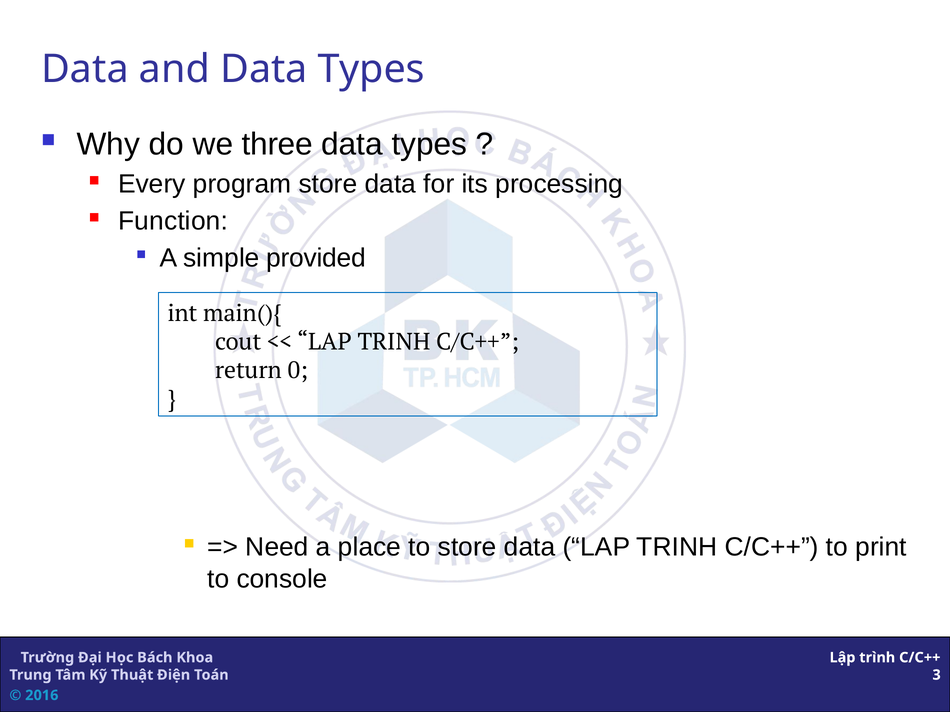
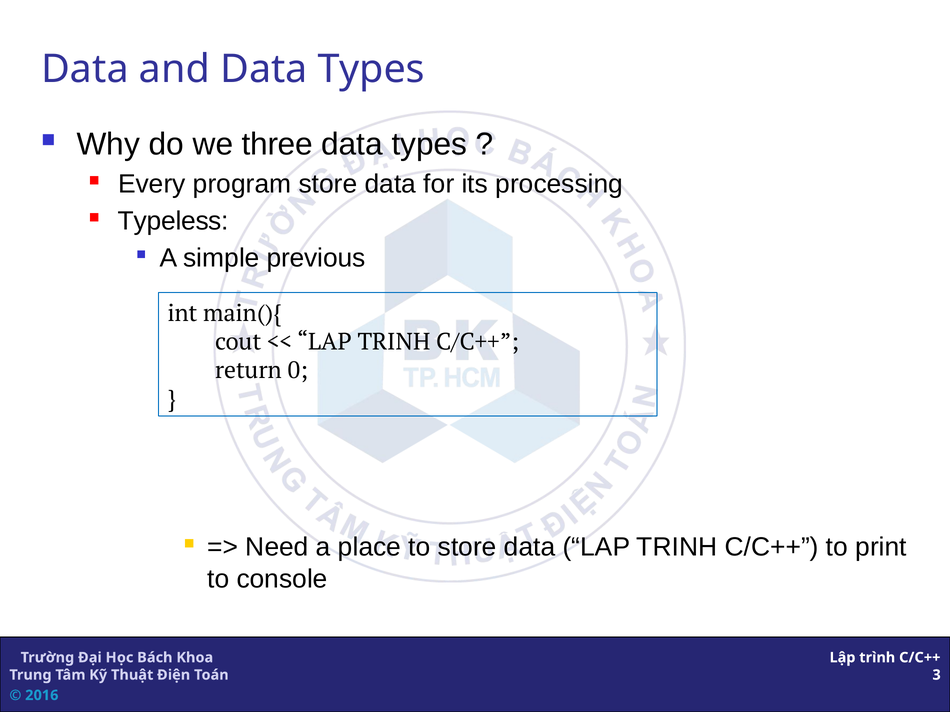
Function: Function -> Typeless
provided: provided -> previous
